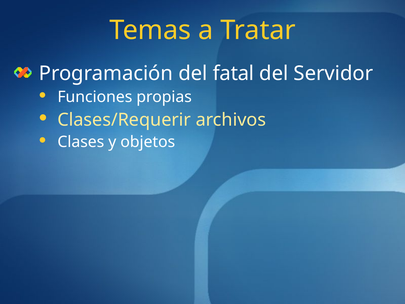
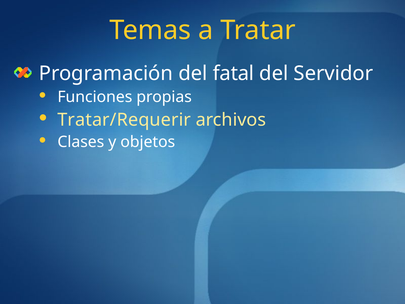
Clases/Requerir: Clases/Requerir -> Tratar/Requerir
